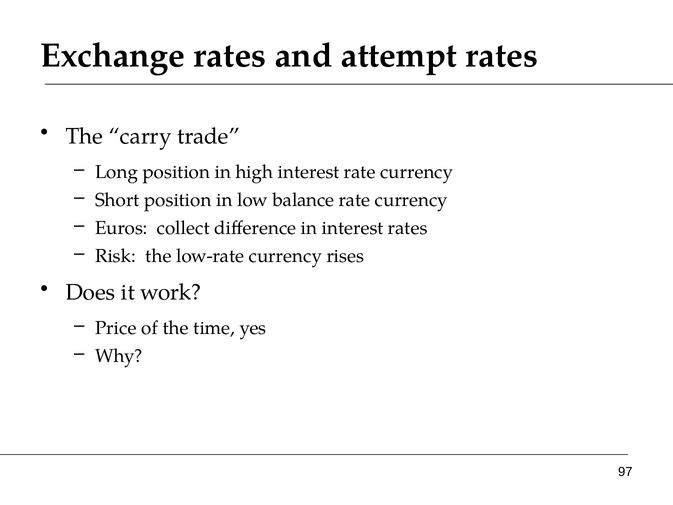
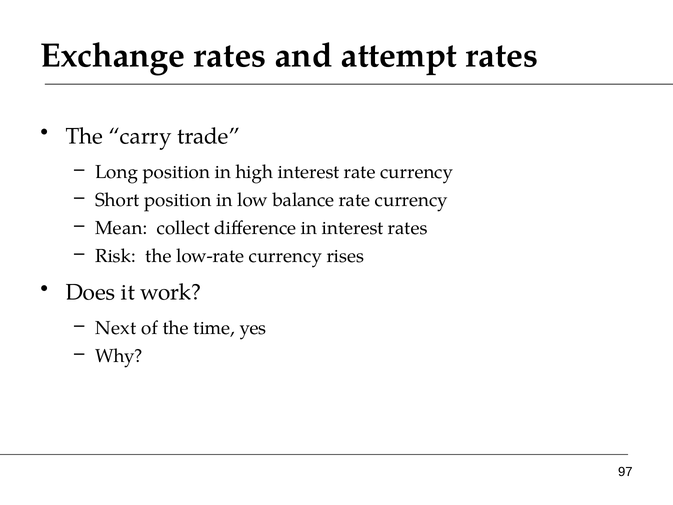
Euros: Euros -> Mean
Price: Price -> Next
